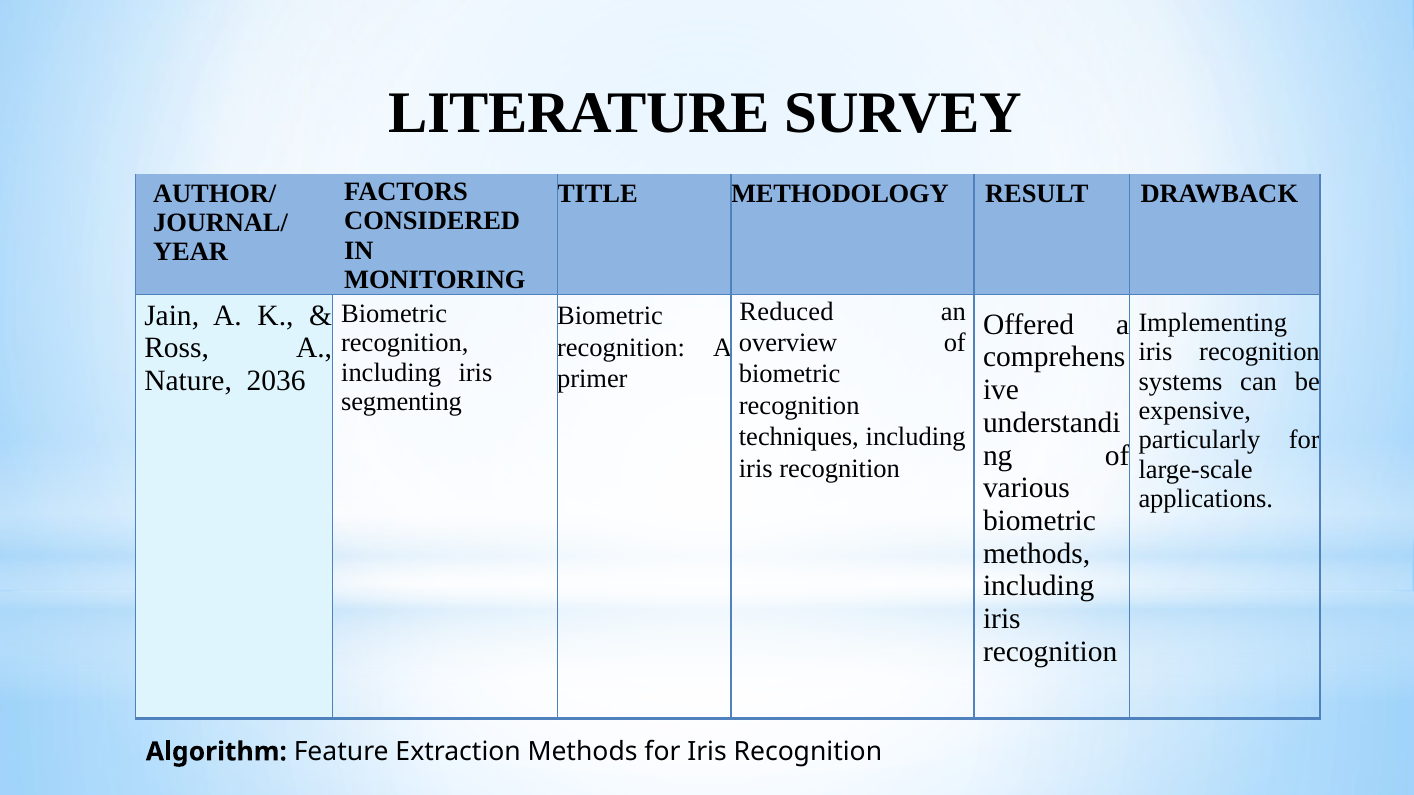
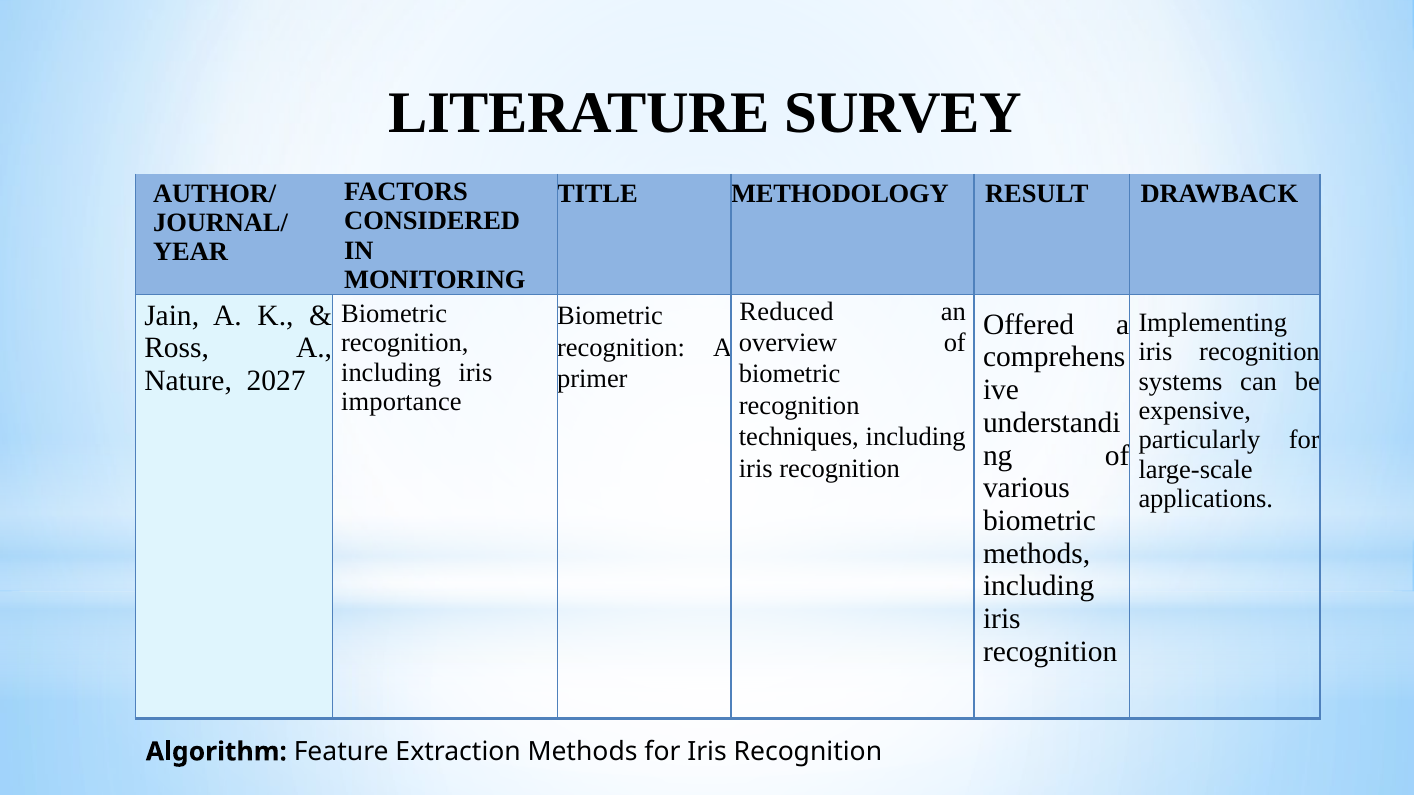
2036: 2036 -> 2027
segmenting: segmenting -> importance
